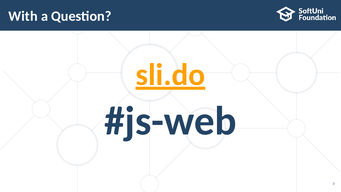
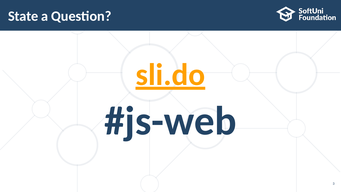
With: With -> State
